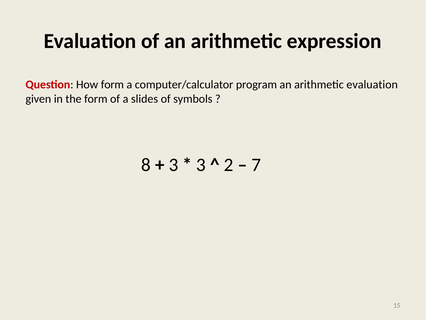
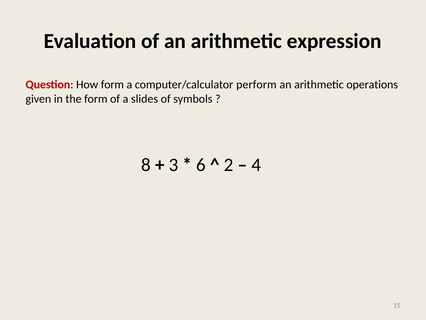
program: program -> perform
arithmetic evaluation: evaluation -> operations
3 at (201, 165): 3 -> 6
7: 7 -> 4
